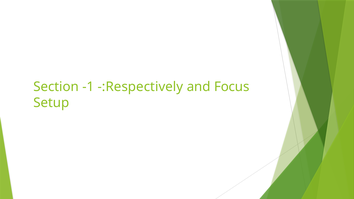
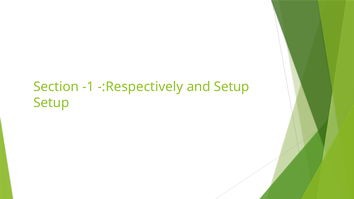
and Focus: Focus -> Setup
